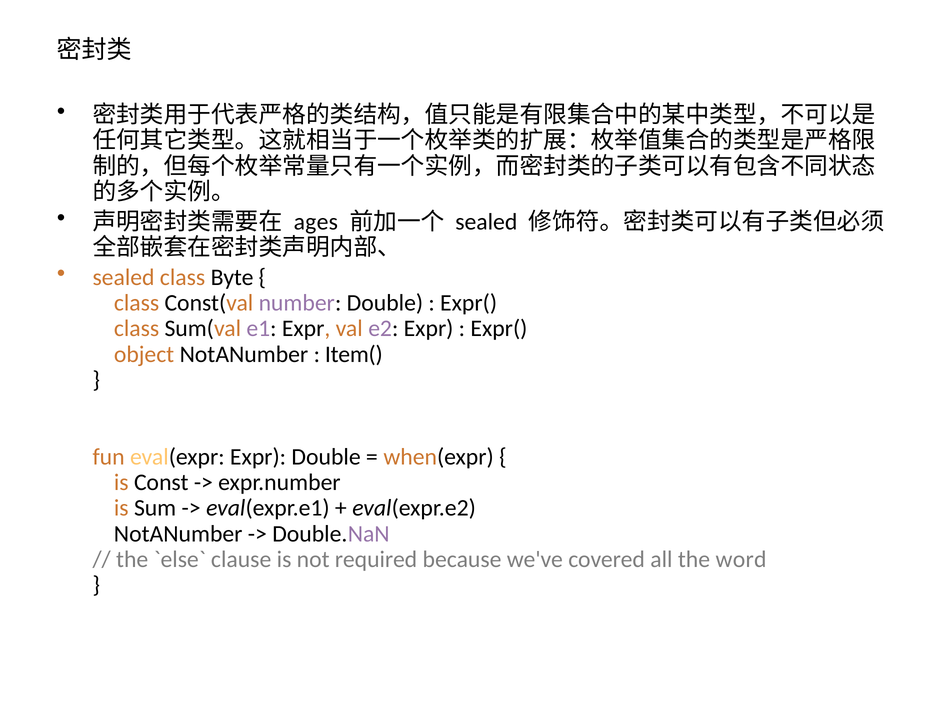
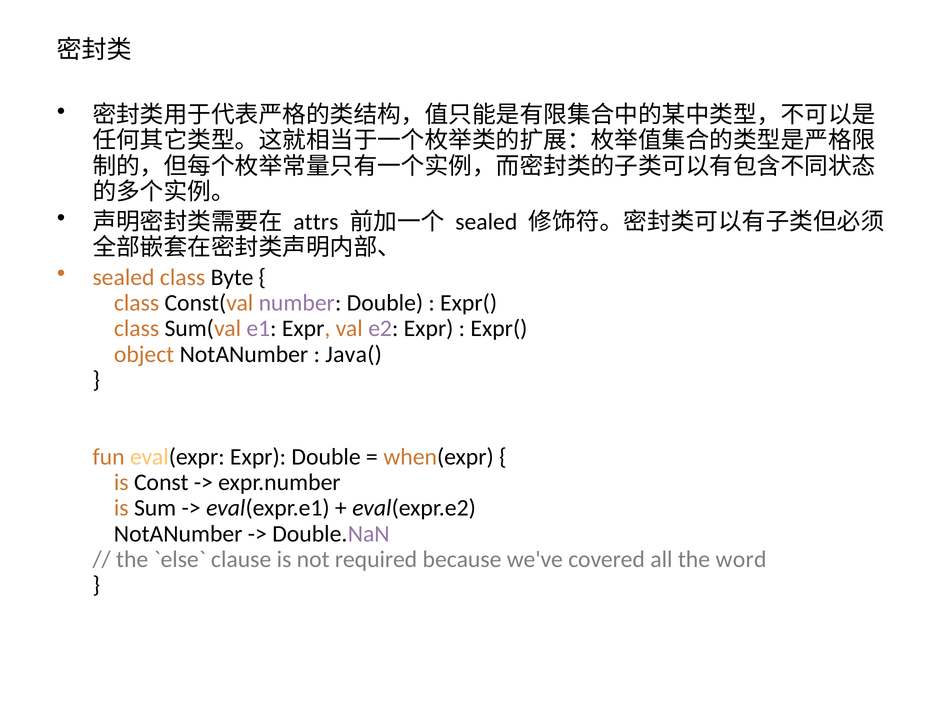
ages: ages -> attrs
Item(: Item( -> Java(
